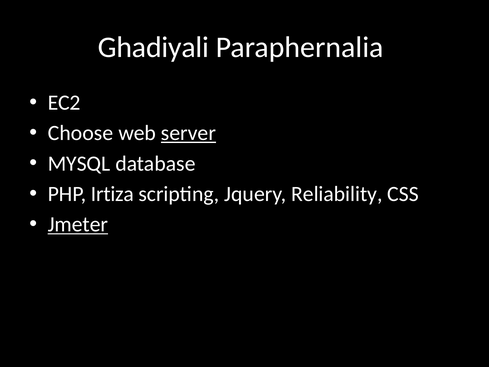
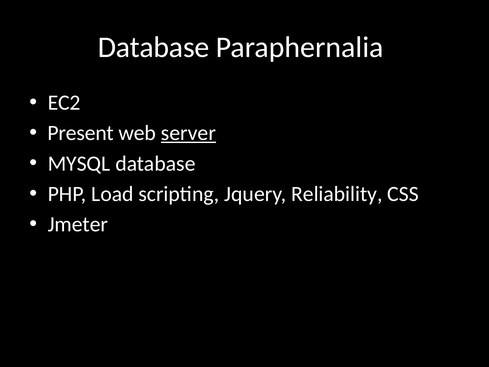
Ghadiyali at (153, 47): Ghadiyali -> Database
Choose: Choose -> Present
Irtiza: Irtiza -> Load
Jmeter underline: present -> none
